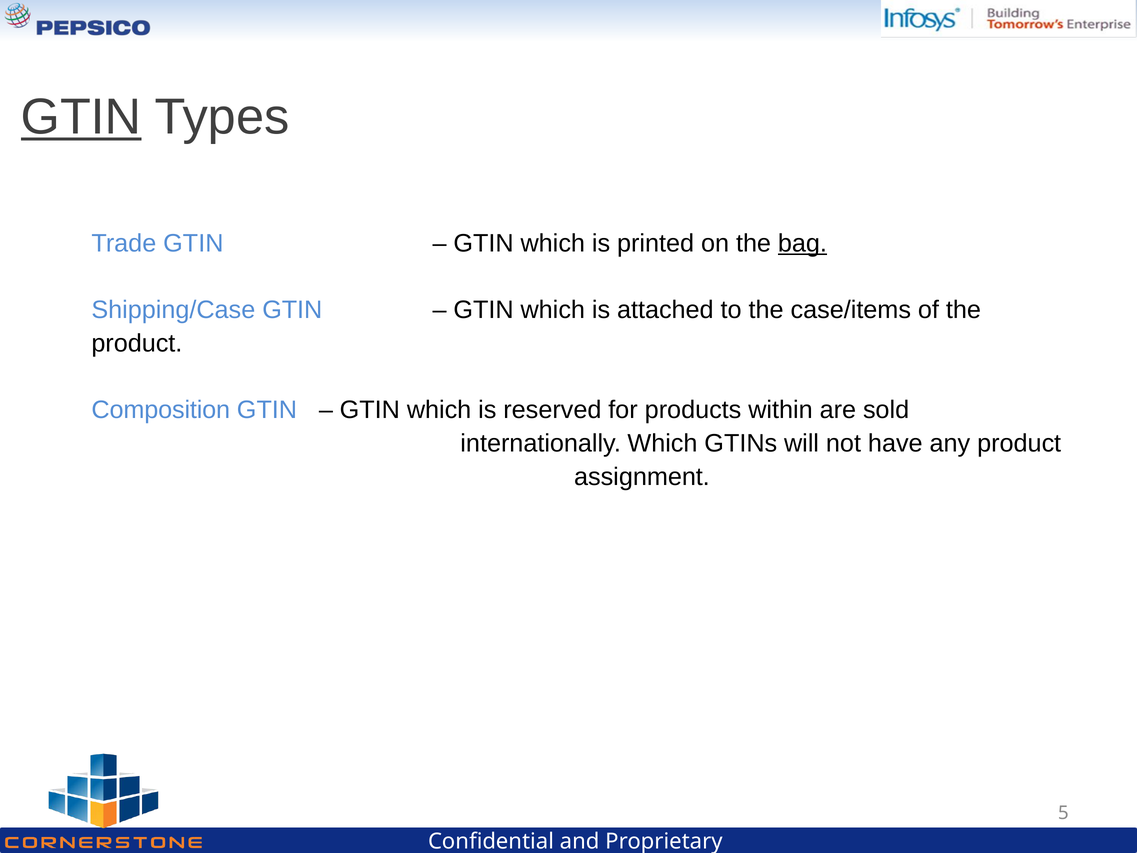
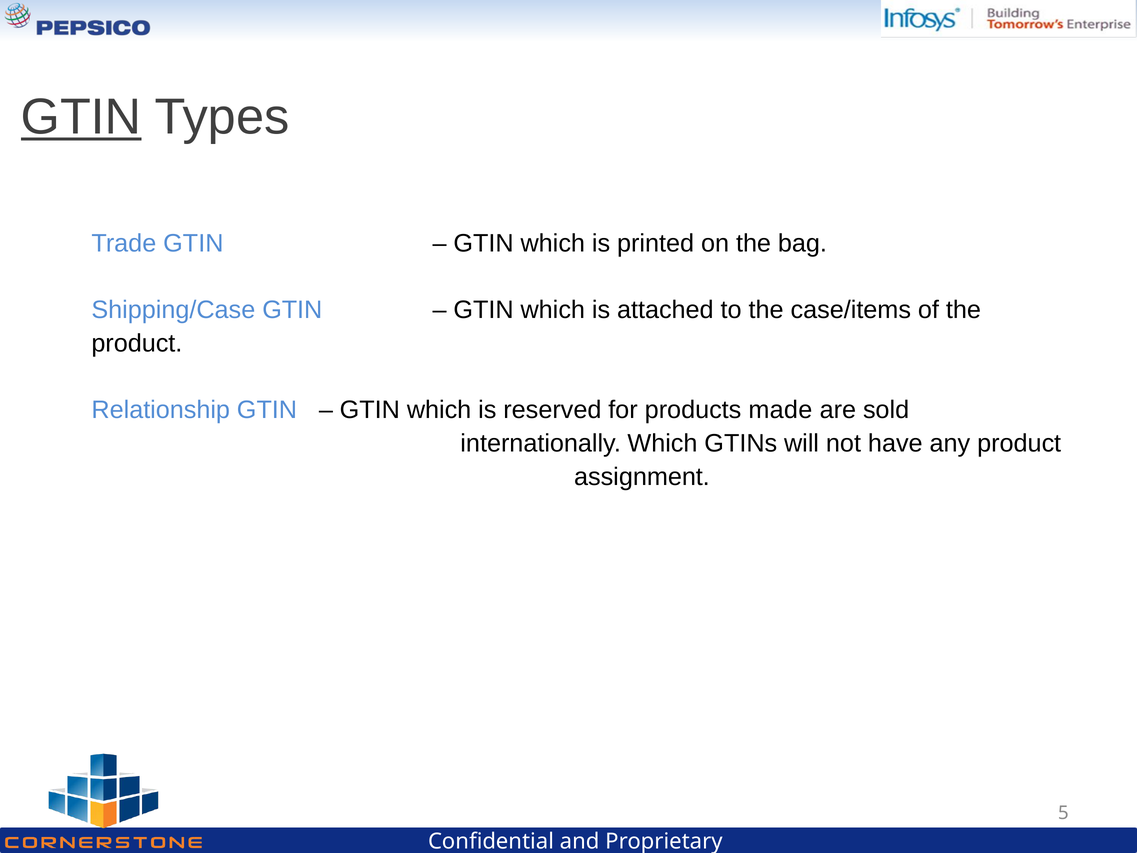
bag underline: present -> none
Composition: Composition -> Relationship
within: within -> made
